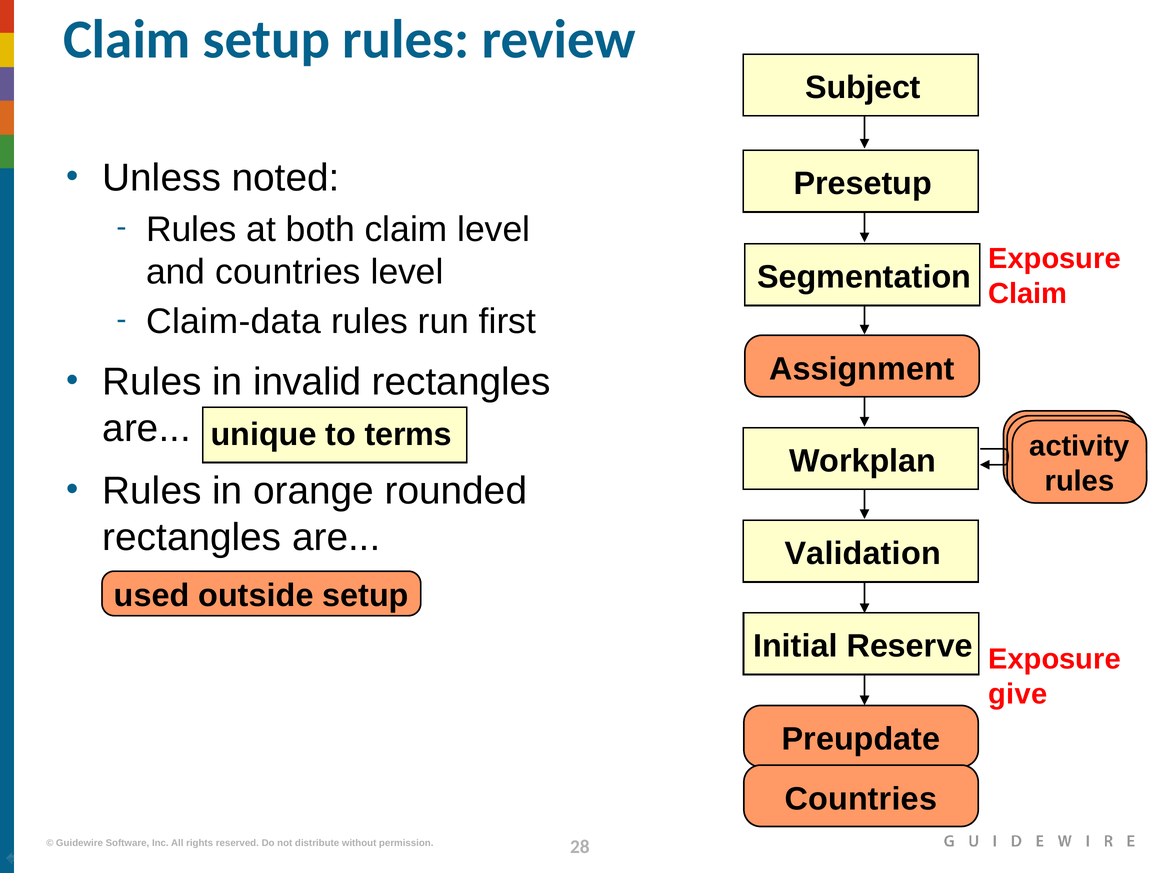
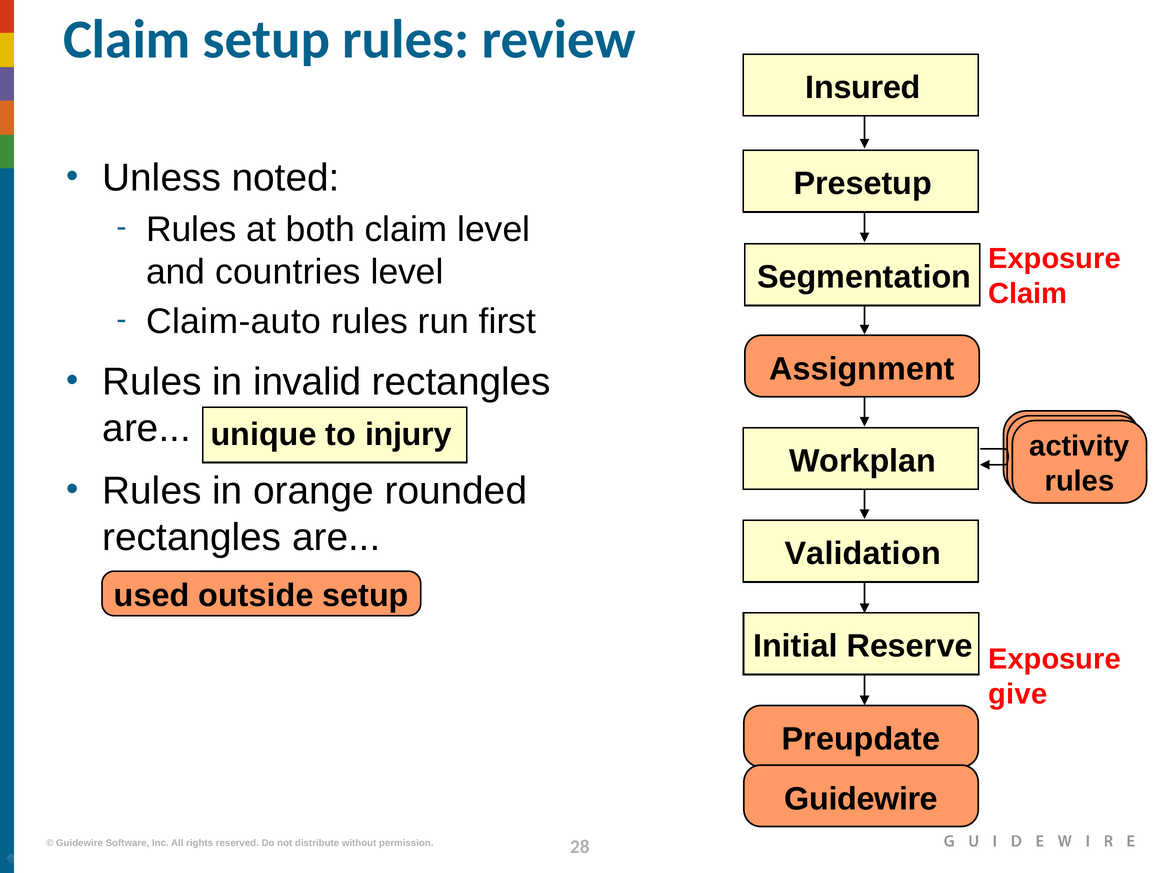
Subject: Subject -> Insured
Claim-data: Claim-data -> Claim-auto
terms: terms -> injury
Countries at (861, 799): Countries -> Guidewire
